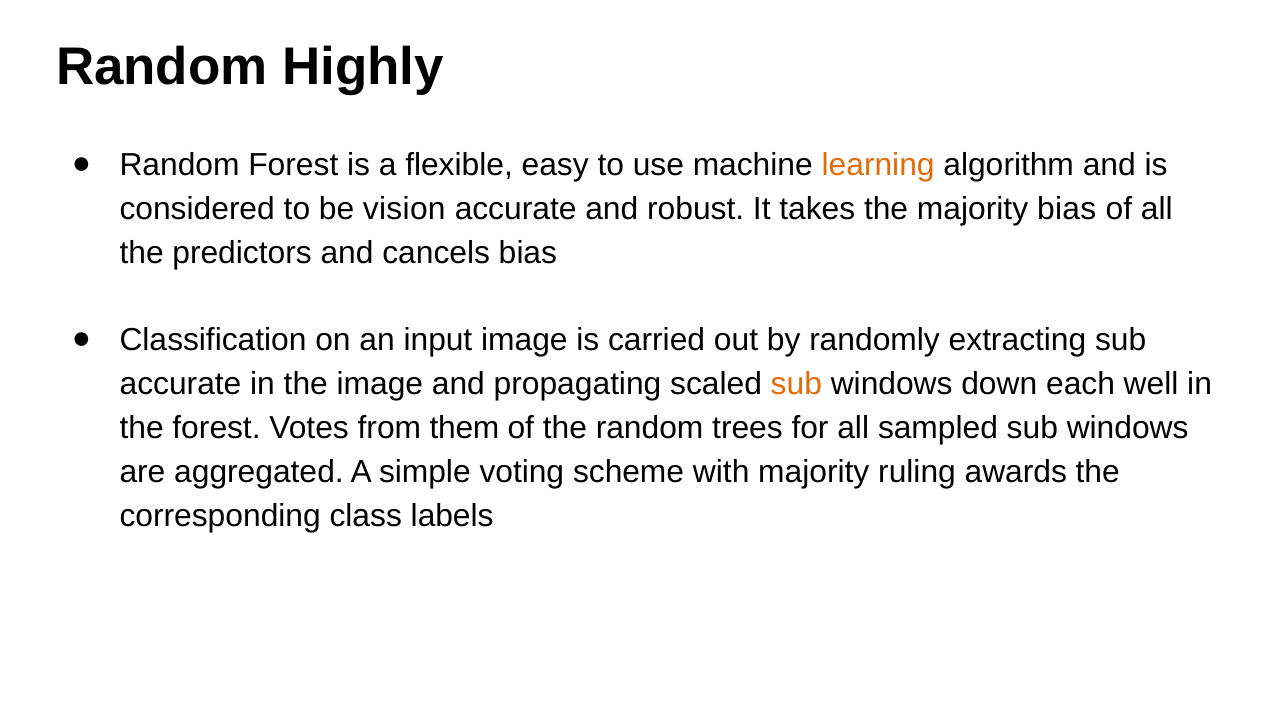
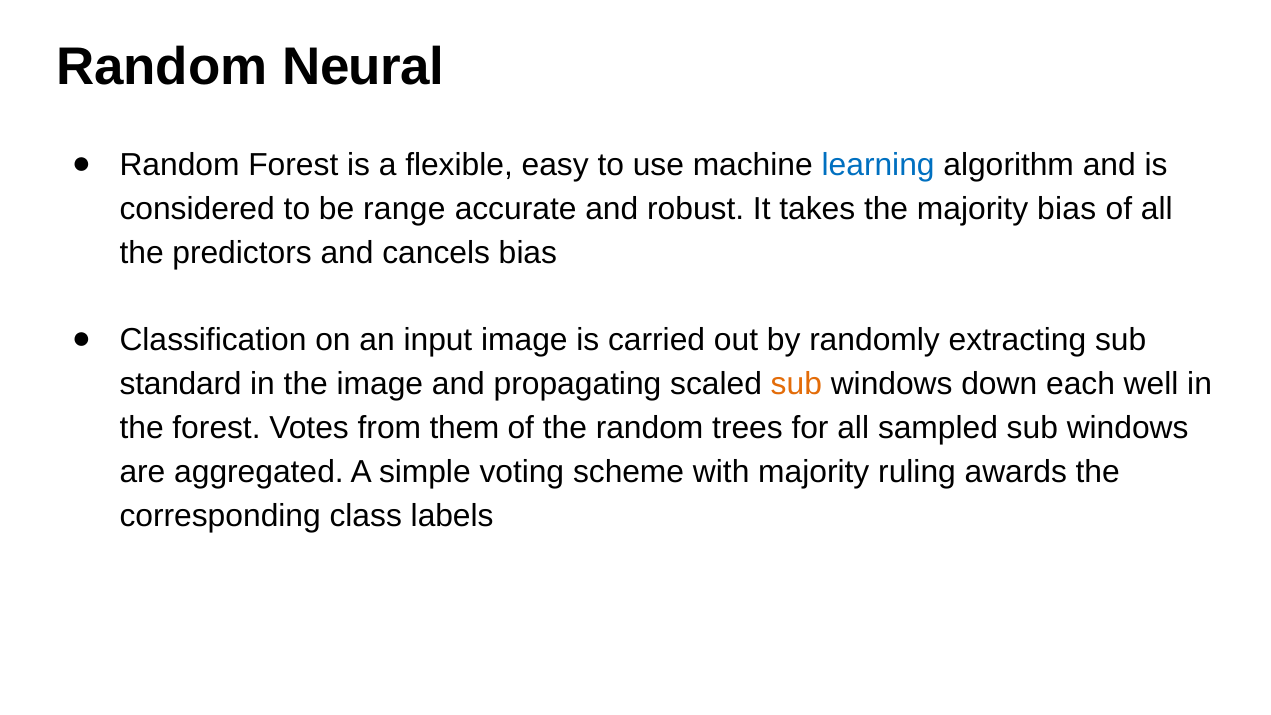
Highly: Highly -> Neural
learning colour: orange -> blue
vision: vision -> range
accurate at (180, 384): accurate -> standard
